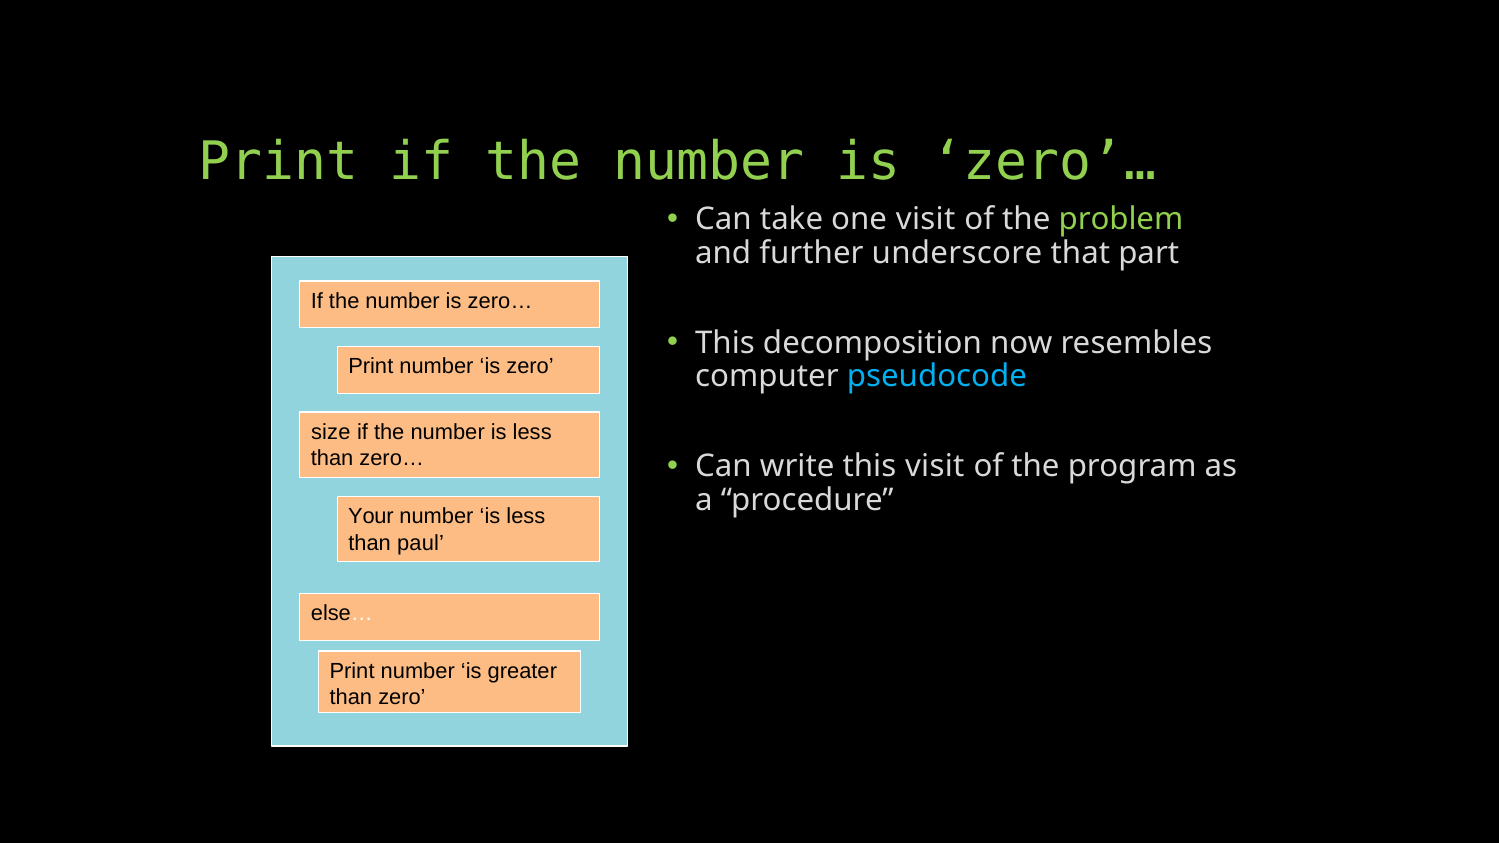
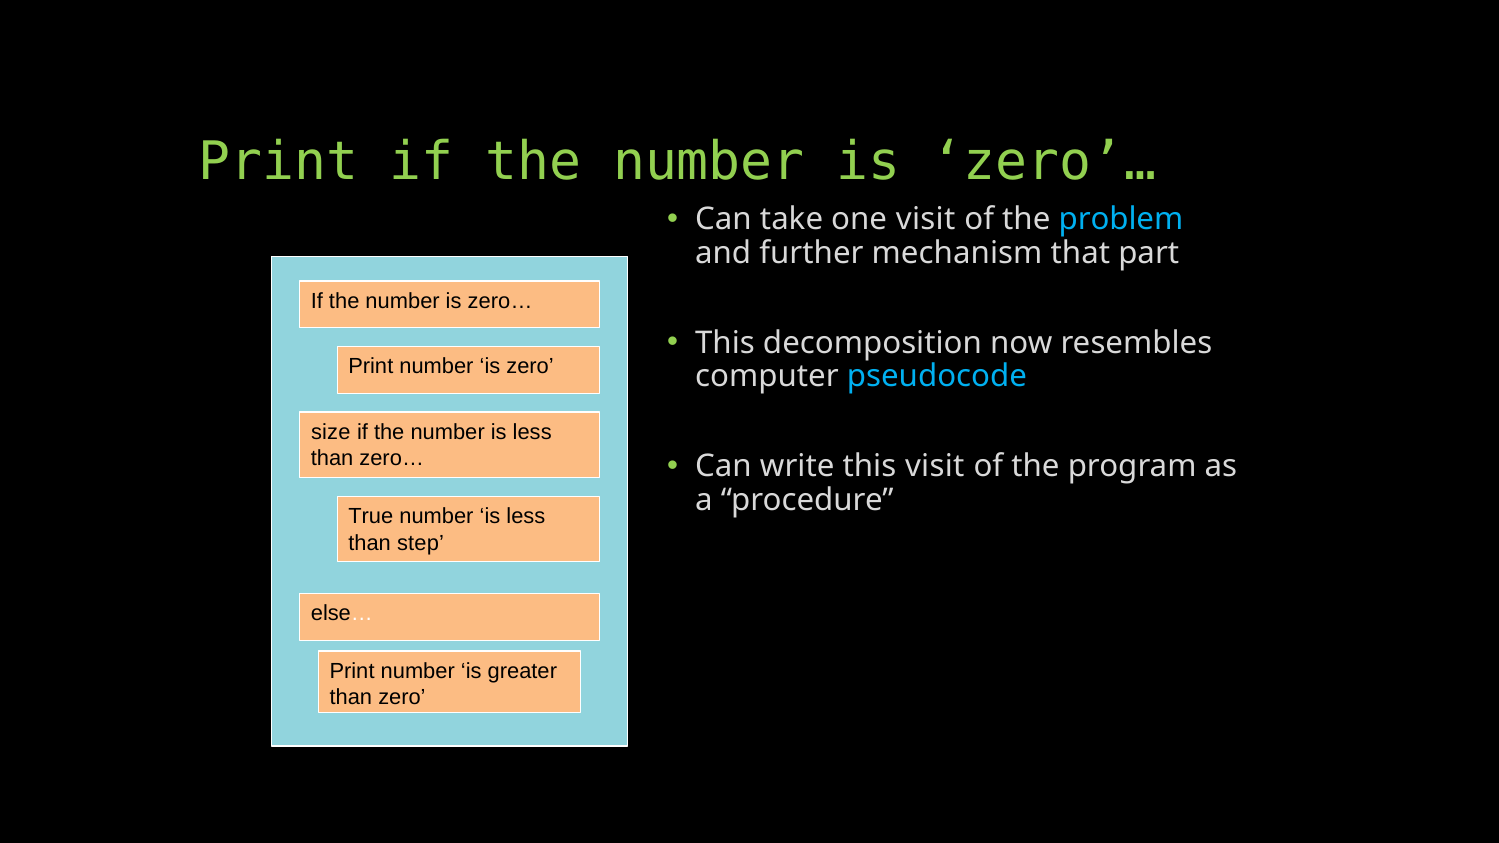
problem colour: light green -> light blue
underscore: underscore -> mechanism
Your: Your -> True
paul: paul -> step
